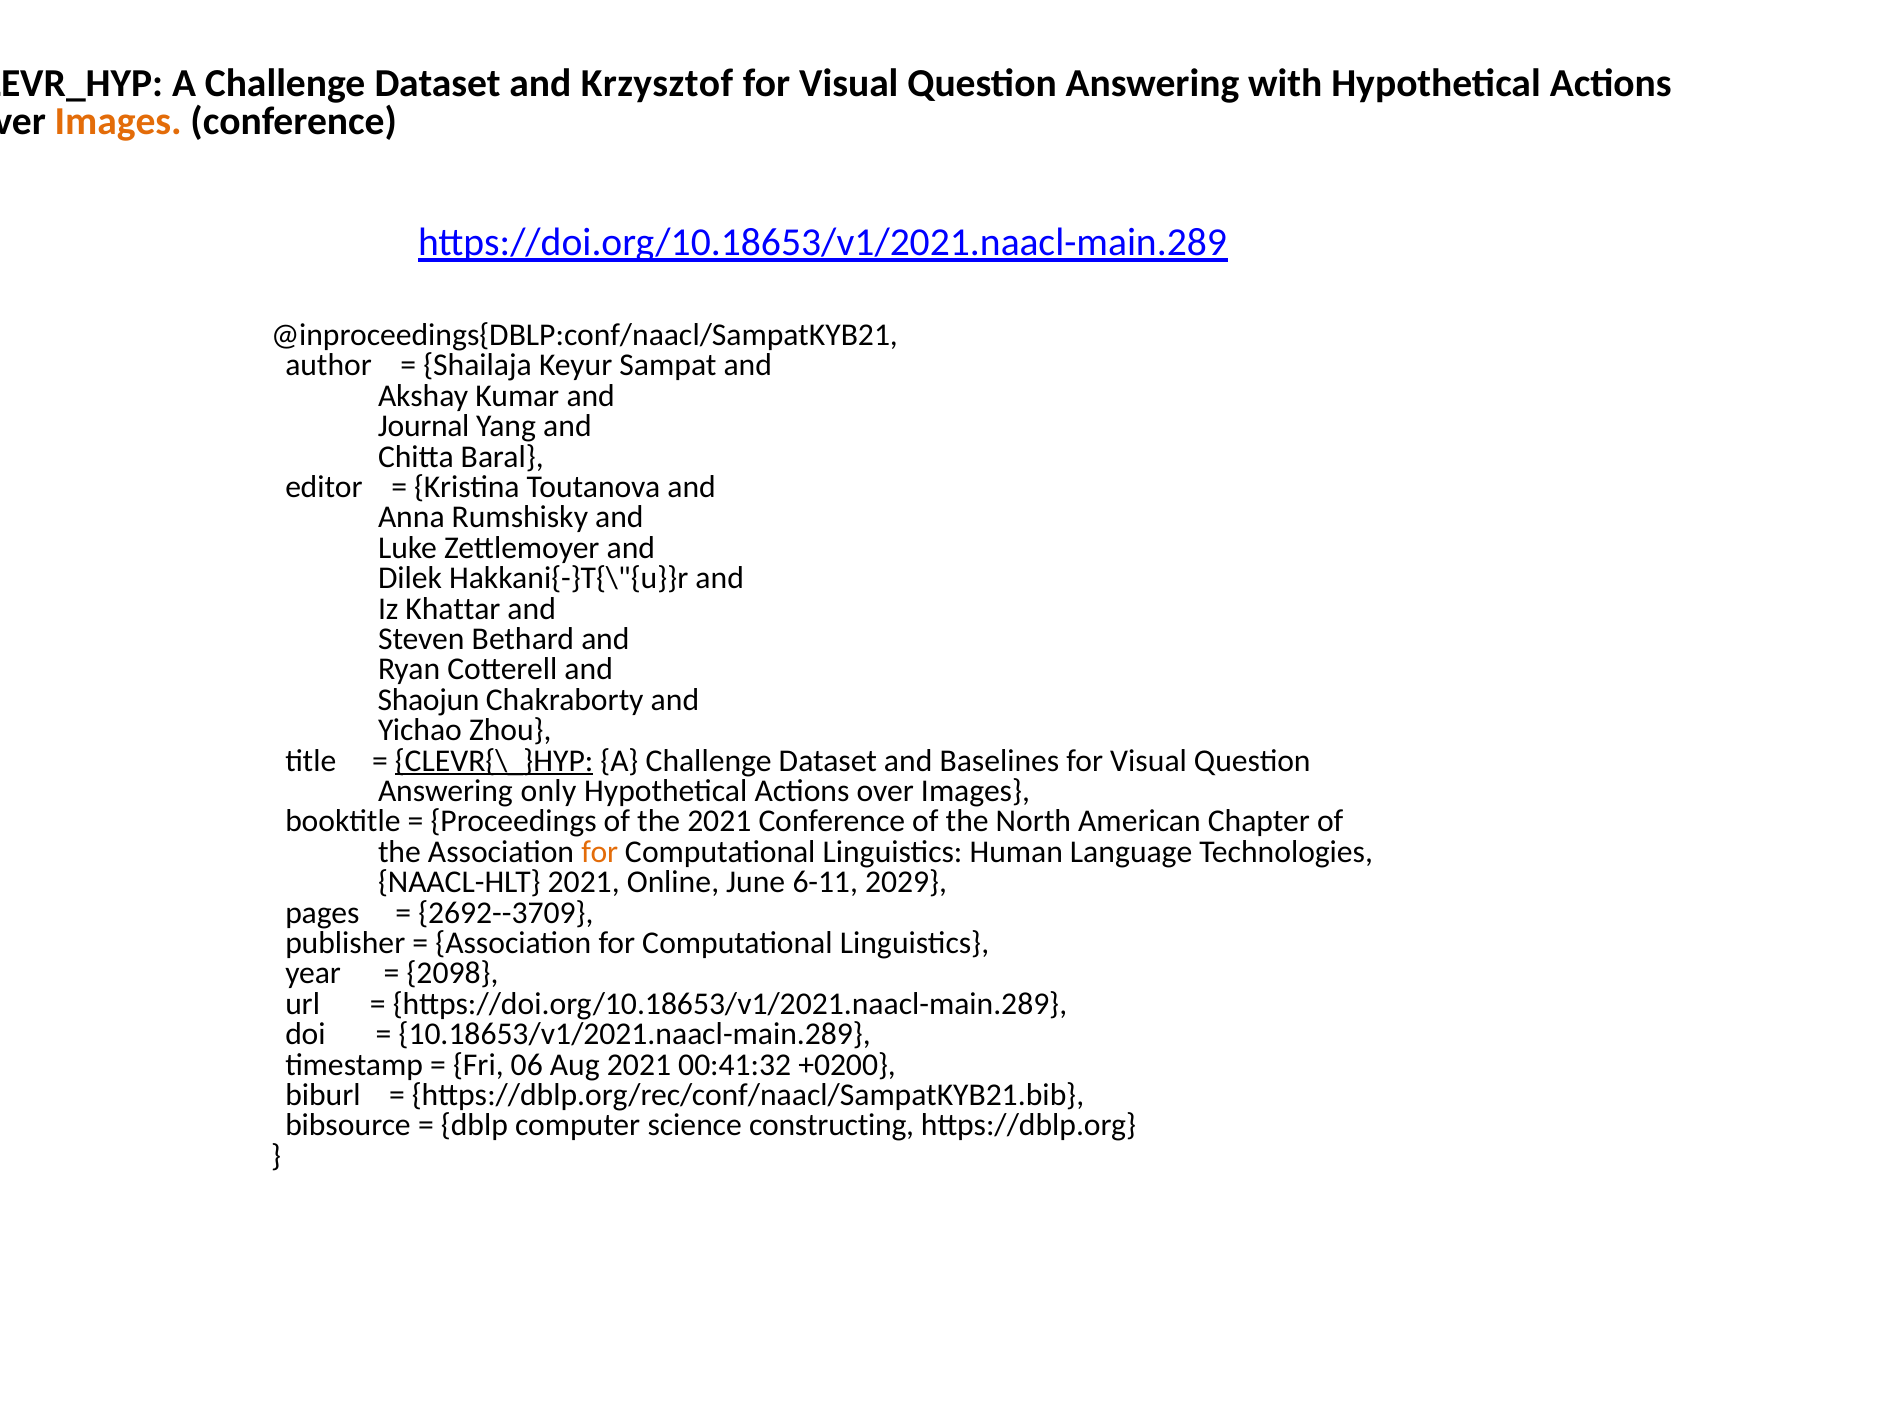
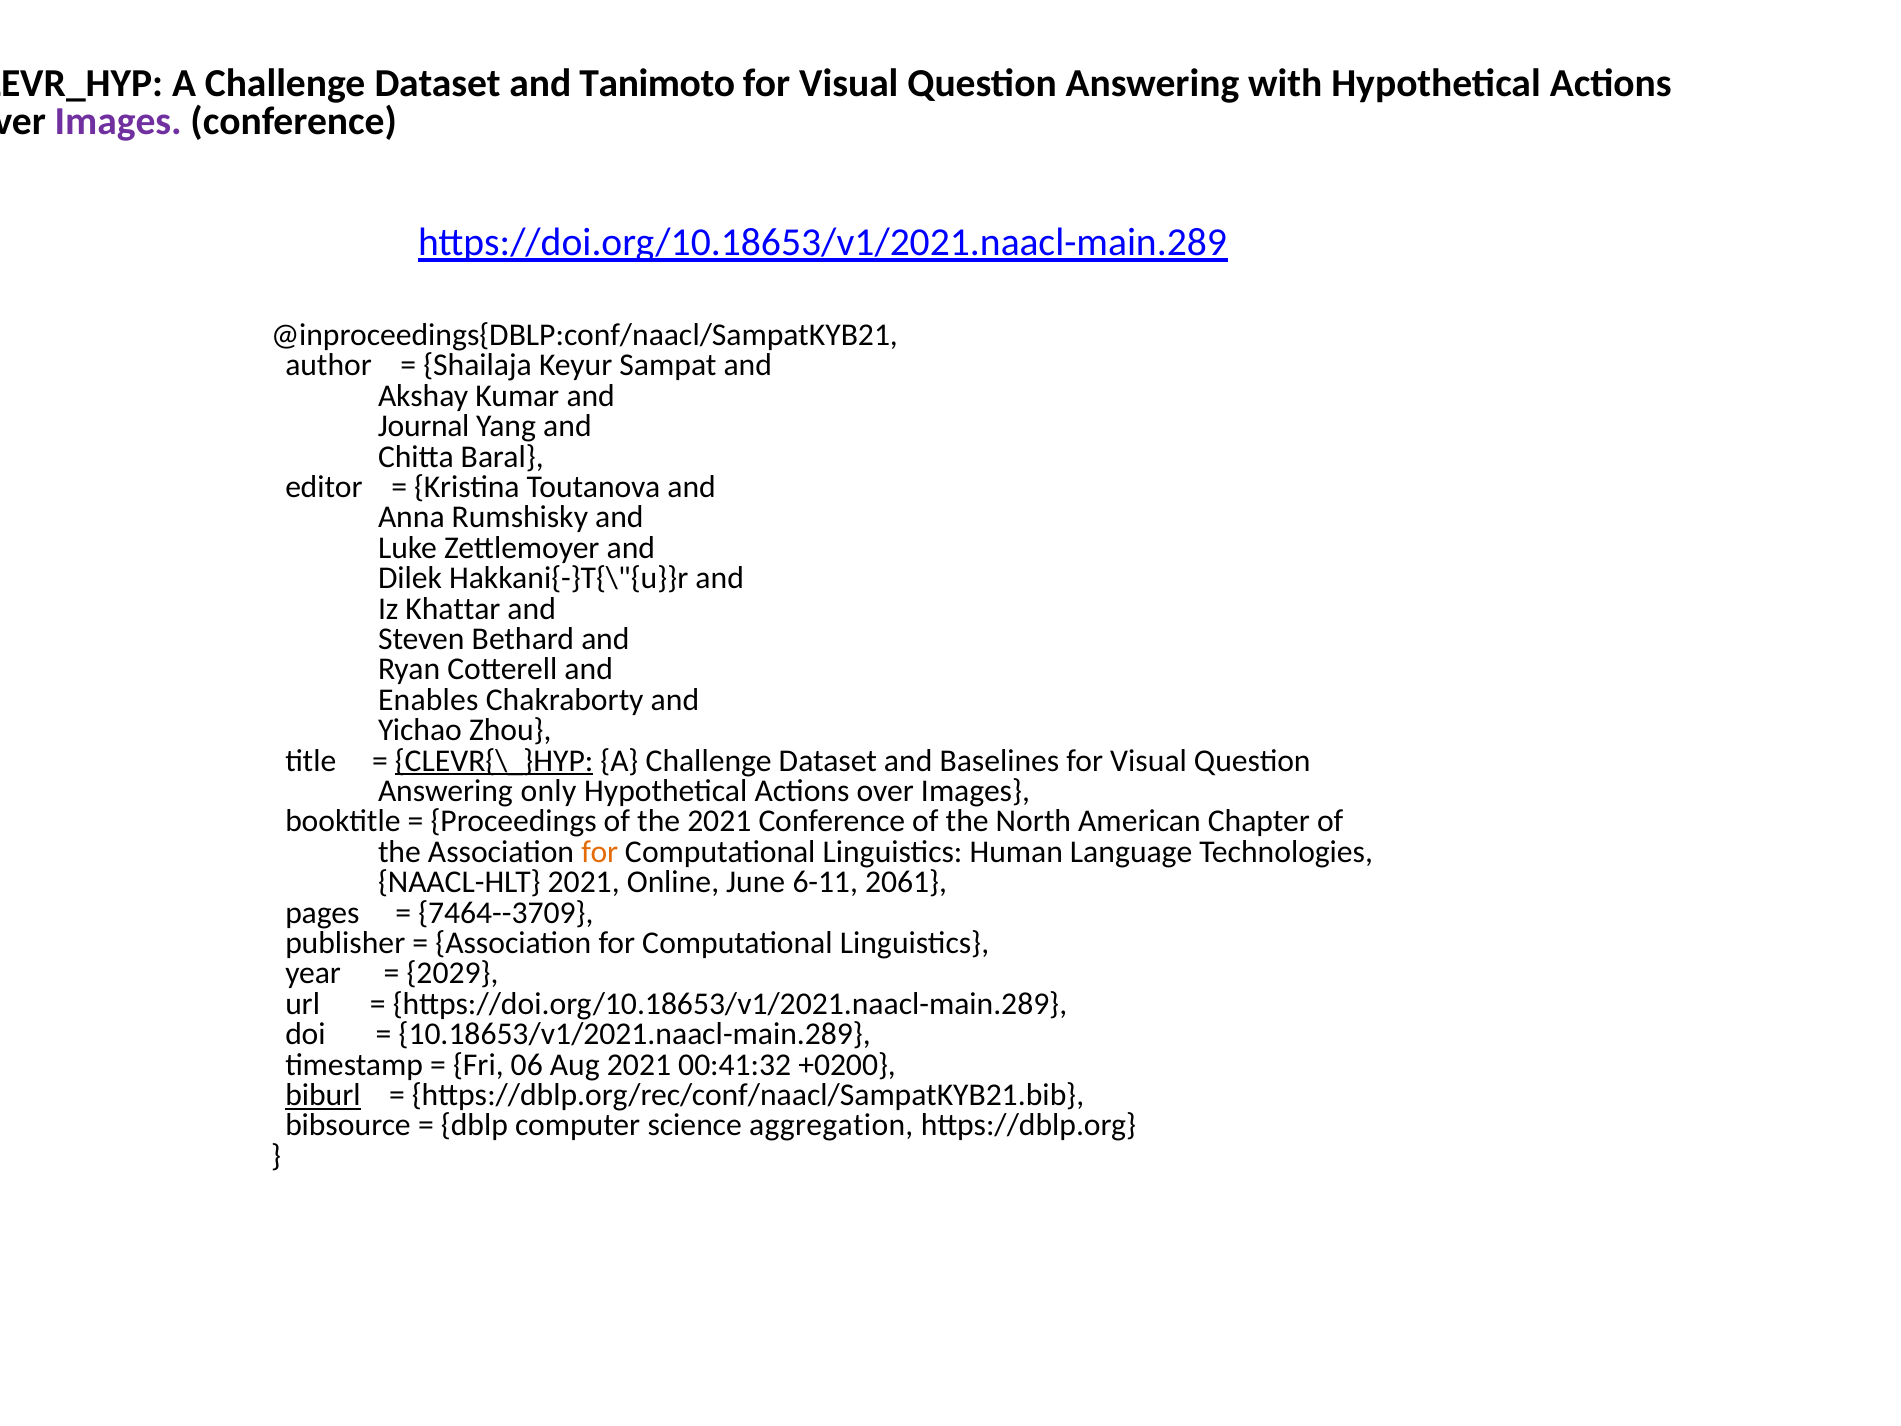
Krzysztof: Krzysztof -> Tanimoto
Images at (118, 122) colour: orange -> purple
Shaojun: Shaojun -> Enables
2029: 2029 -> 2061
2692--3709: 2692--3709 -> 7464--3709
2098: 2098 -> 2029
biburl underline: none -> present
constructing: constructing -> aggregation
